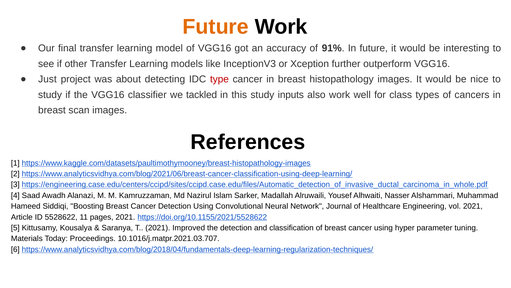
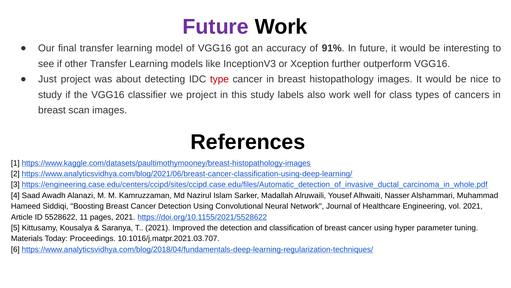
Future at (216, 27) colour: orange -> purple
we tackled: tackled -> project
inputs: inputs -> labels
